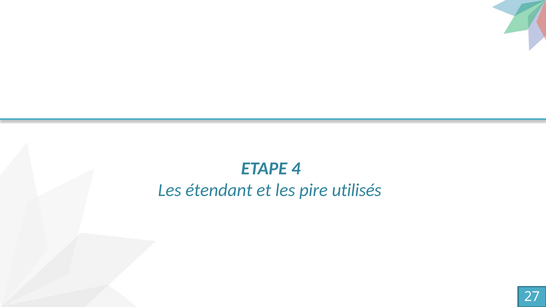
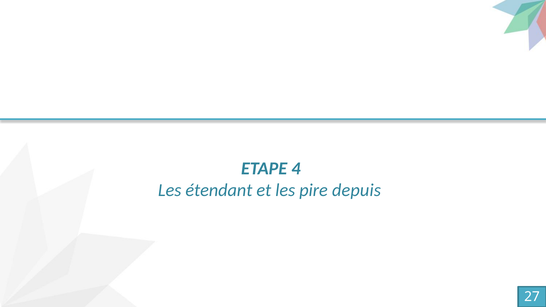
utilisés: utilisés -> depuis
